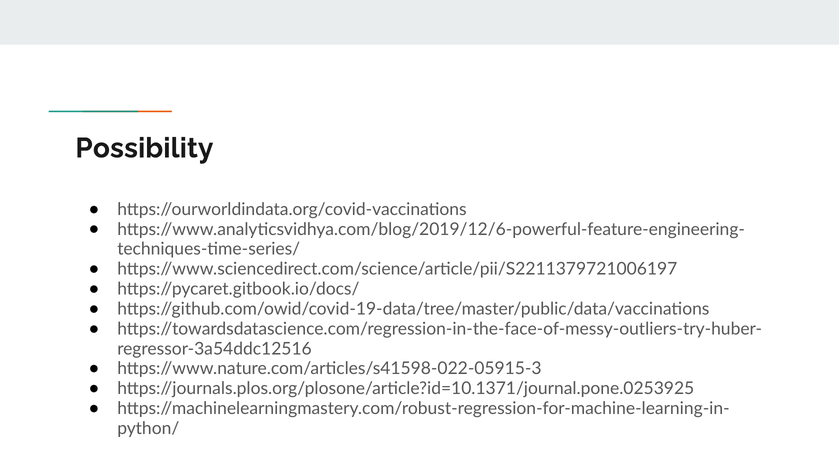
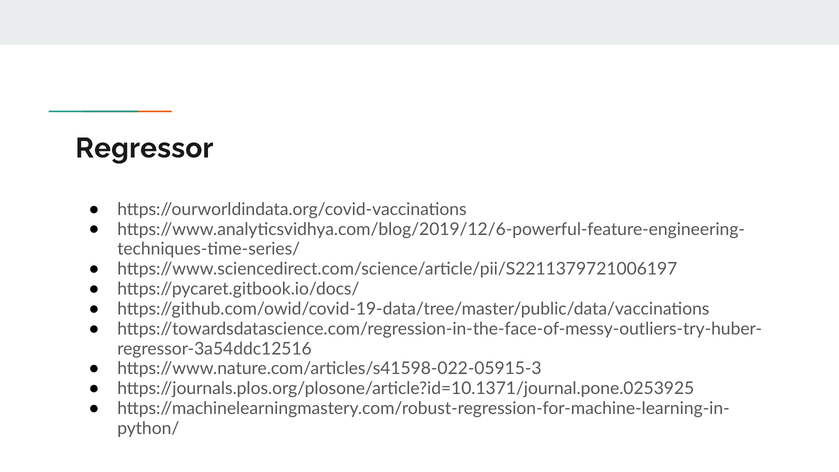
Possibility: Possibility -> Regressor
